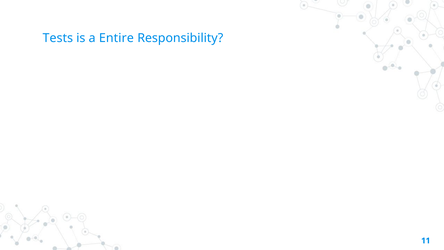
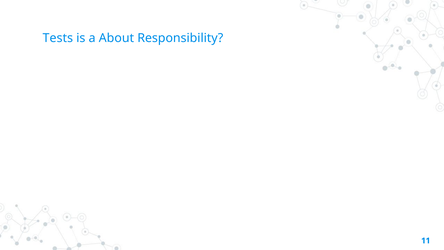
Entire: Entire -> About
